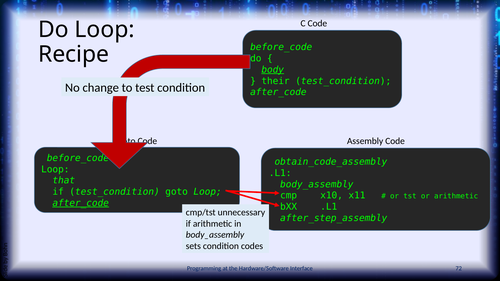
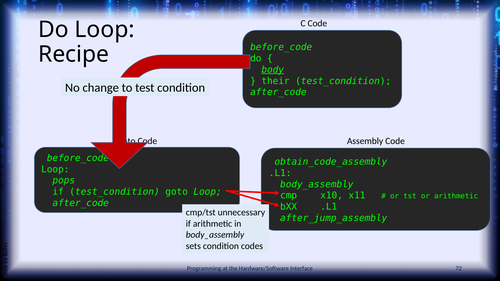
that: that -> pops
after_code at (81, 203) underline: present -> none
after_step_assembly: after_step_assembly -> after_jump_assembly
